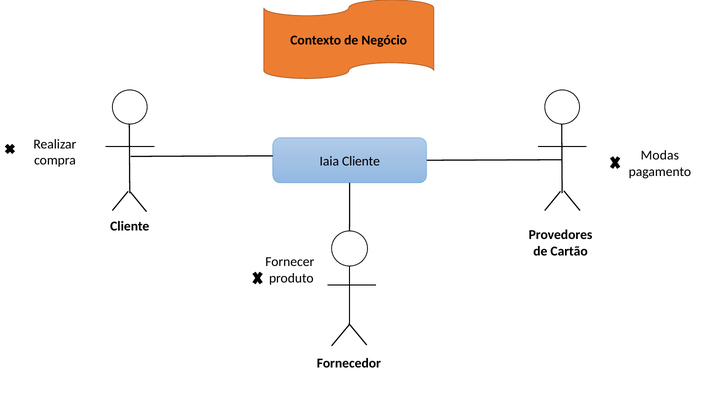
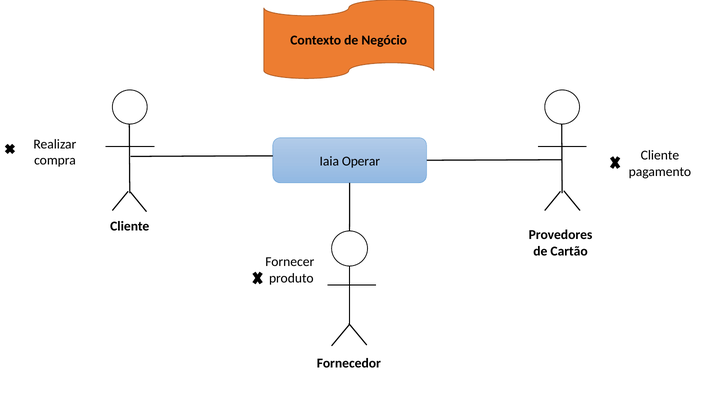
Modas at (660, 155): Modas -> Cliente
Iaia Cliente: Cliente -> Operar
